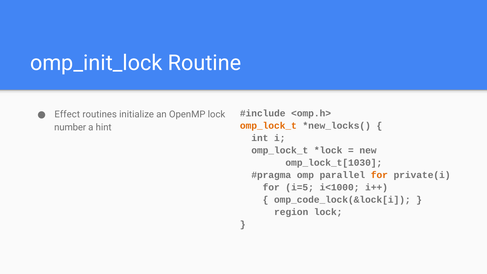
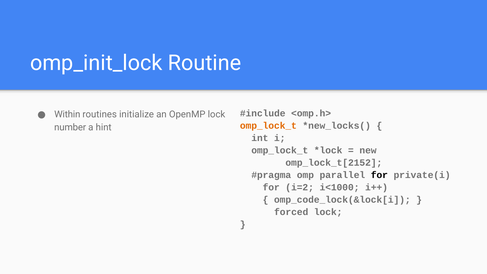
Effect: Effect -> Within
omp_lock_t[1030: omp_lock_t[1030 -> omp_lock_t[2152
for at (379, 175) colour: orange -> black
i=5: i=5 -> i=2
region: region -> forced
